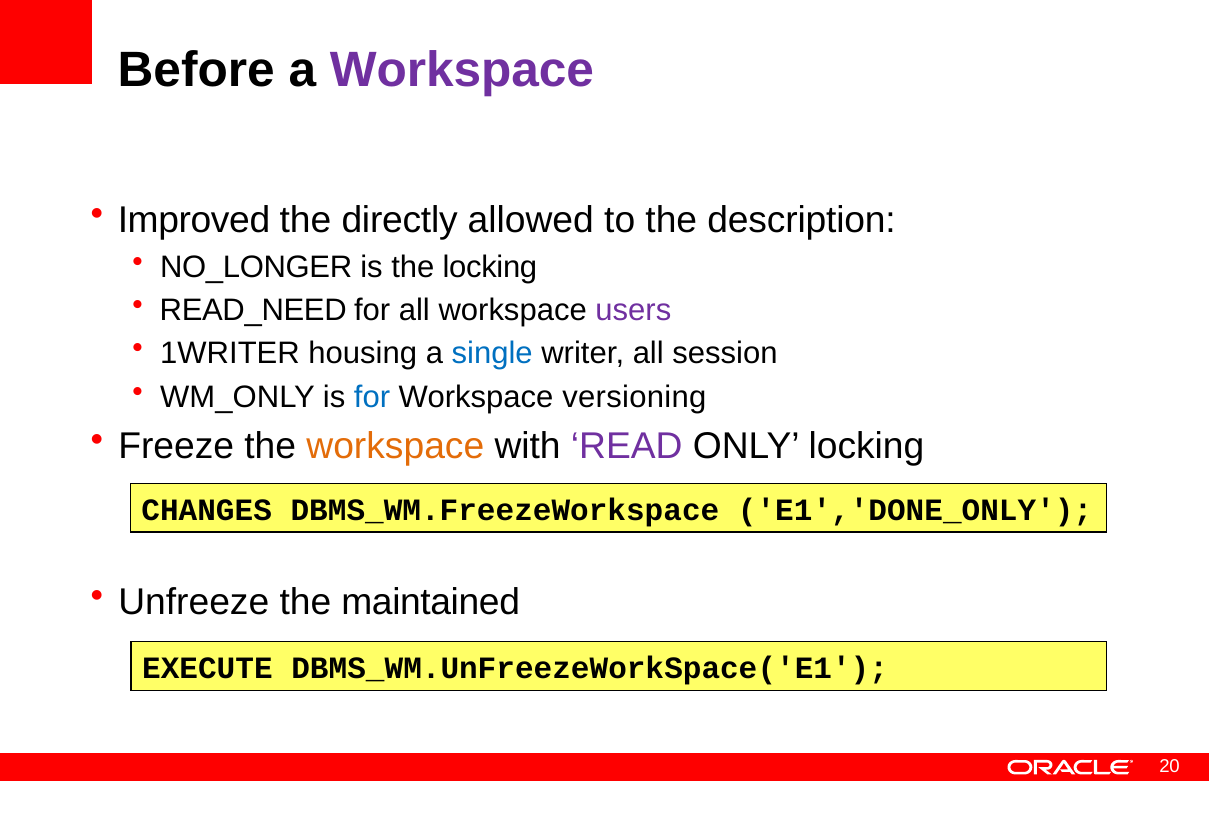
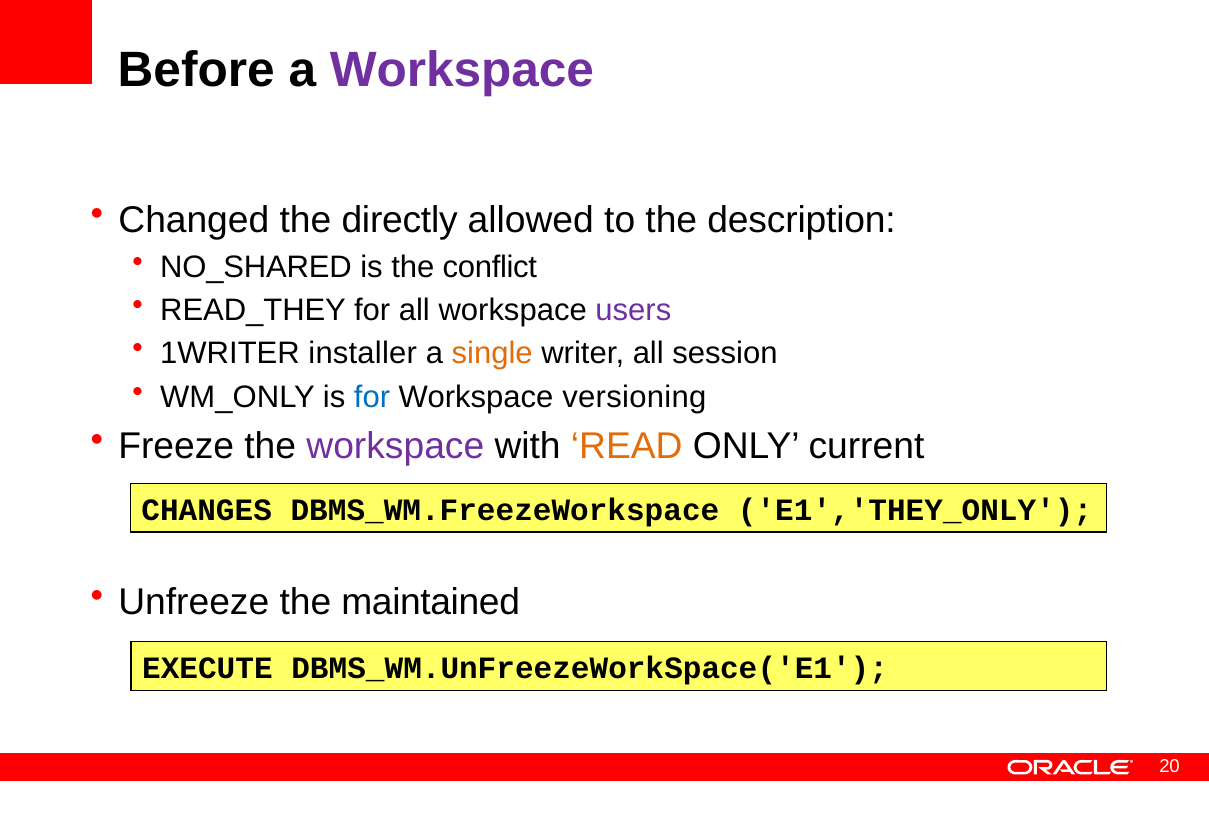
Improved: Improved -> Changed
NO_LONGER: NO_LONGER -> NO_SHARED
the locking: locking -> conflict
READ_NEED: READ_NEED -> READ_THEY
housing: housing -> installer
single colour: blue -> orange
workspace at (395, 446) colour: orange -> purple
READ colour: purple -> orange
ONLY locking: locking -> current
E1','DONE_ONLY: E1','DONE_ONLY -> E1','THEY_ONLY
